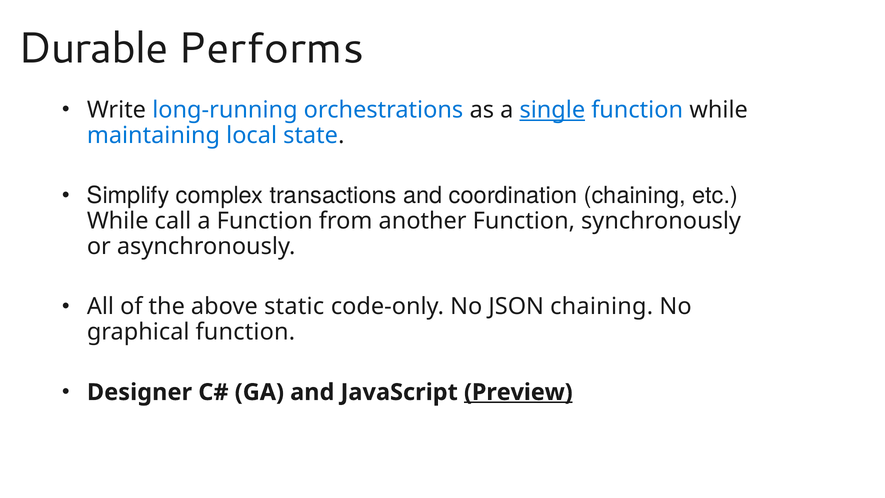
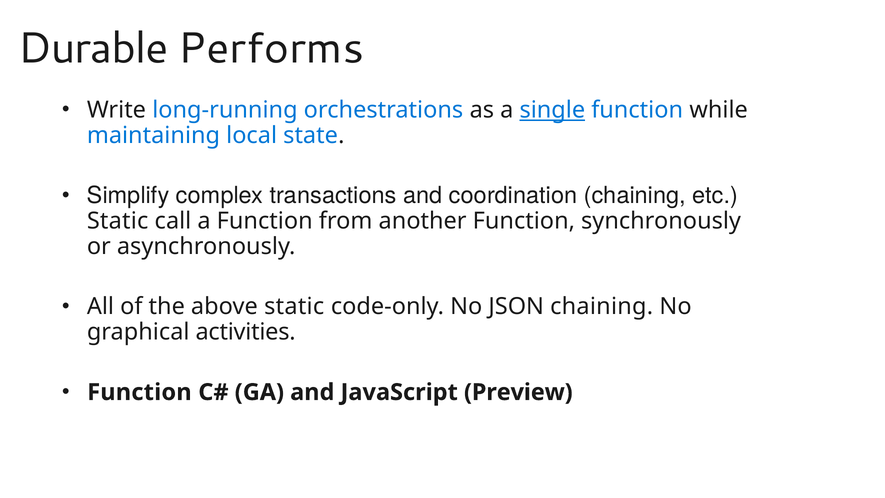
While at (118, 221): While -> Static
graphical function: function -> activities
Designer at (139, 392): Designer -> Function
Preview underline: present -> none
